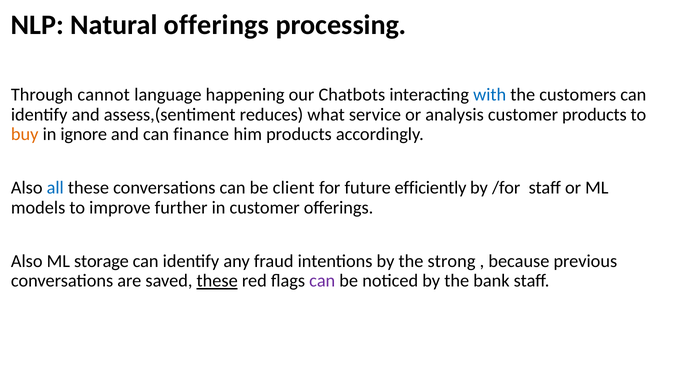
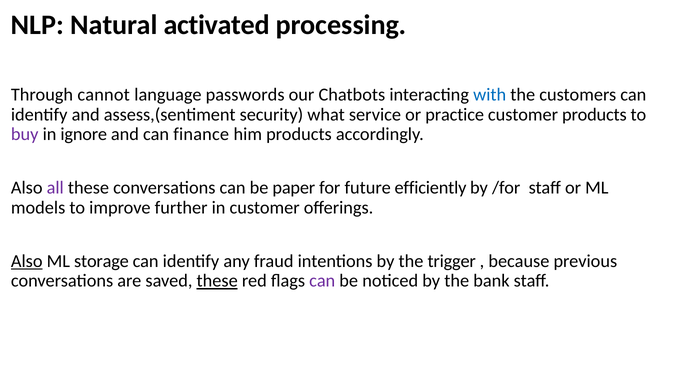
Natural offerings: offerings -> activated
happening: happening -> passwords
reduces: reduces -> security
analysis: analysis -> practice
buy colour: orange -> purple
all colour: blue -> purple
client: client -> paper
Also at (27, 261) underline: none -> present
strong: strong -> trigger
